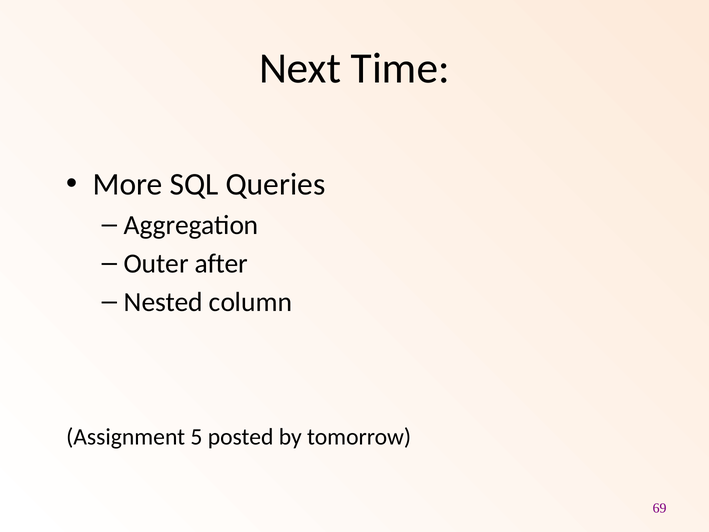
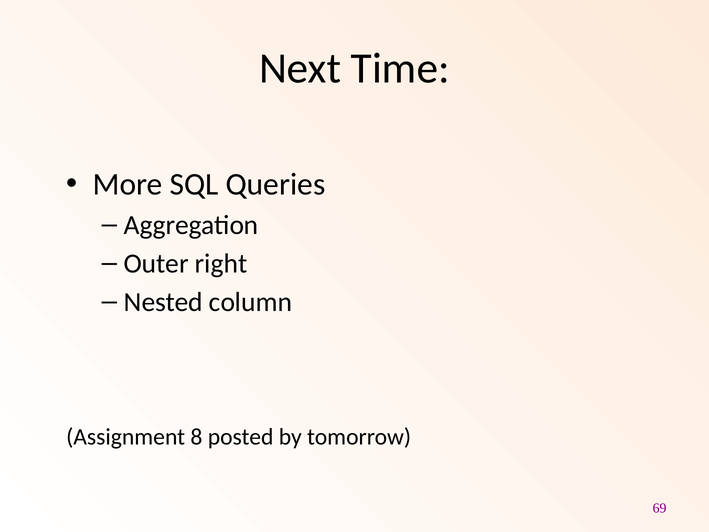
after: after -> right
5: 5 -> 8
